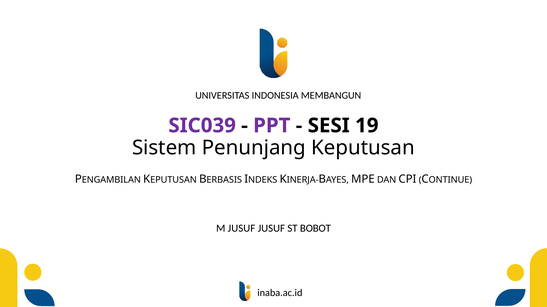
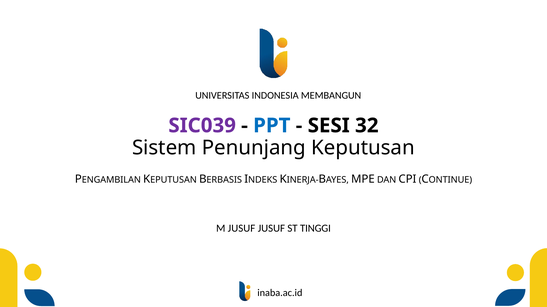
PPT colour: purple -> blue
19: 19 -> 32
BOBOT: BOBOT -> TINGGI
